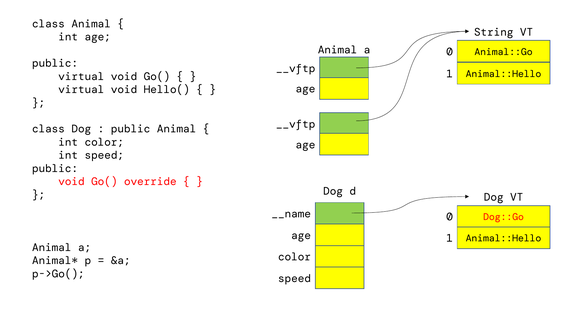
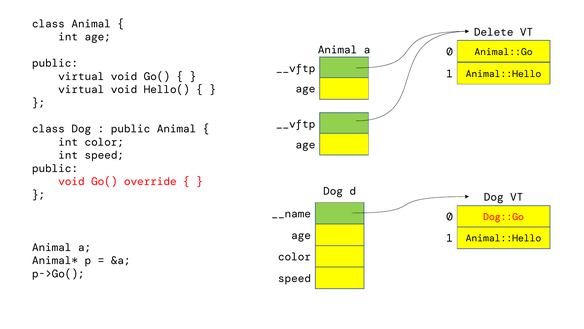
String: String -> Delete
